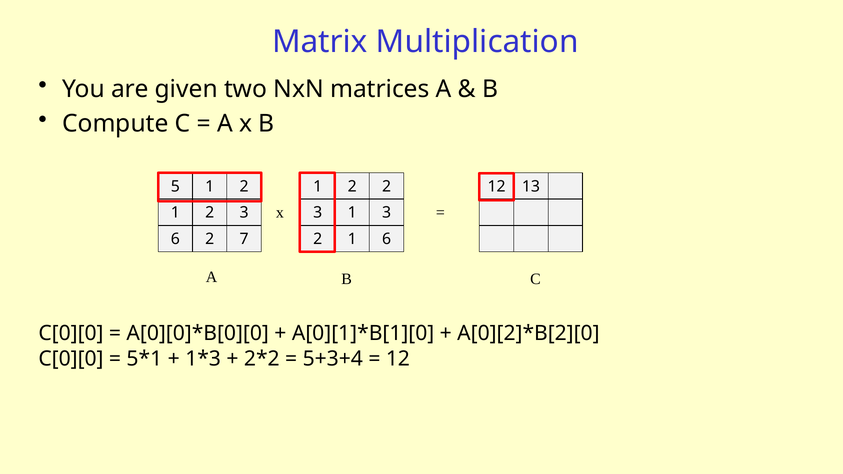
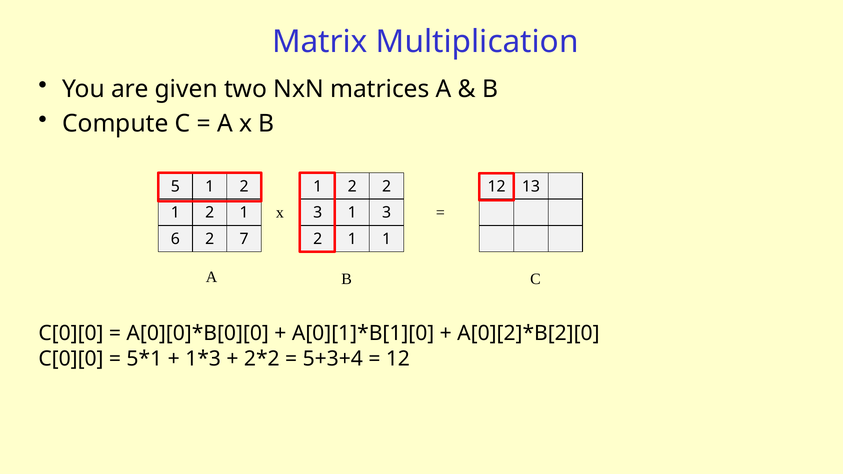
3 at (244, 213): 3 -> 1
1 6: 6 -> 1
